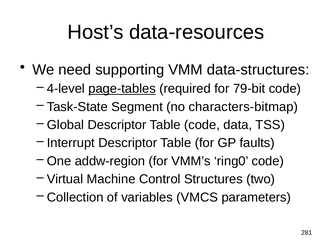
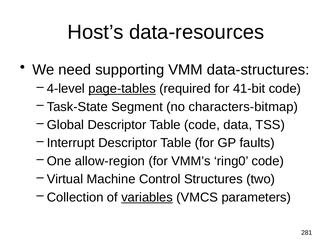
79-bit: 79-bit -> 41-bit
addw-region: addw-region -> allow-region
variables underline: none -> present
